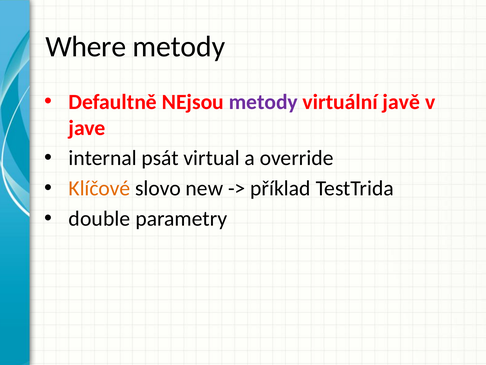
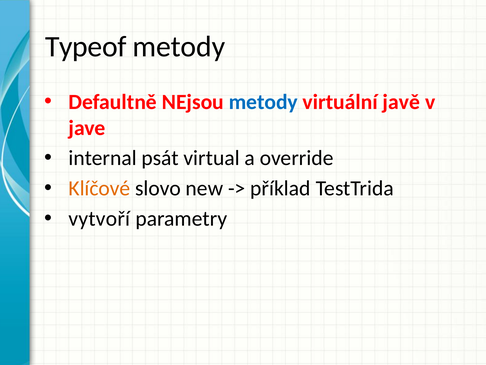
Where: Where -> Typeof
metody at (263, 102) colour: purple -> blue
double: double -> vytvoří
